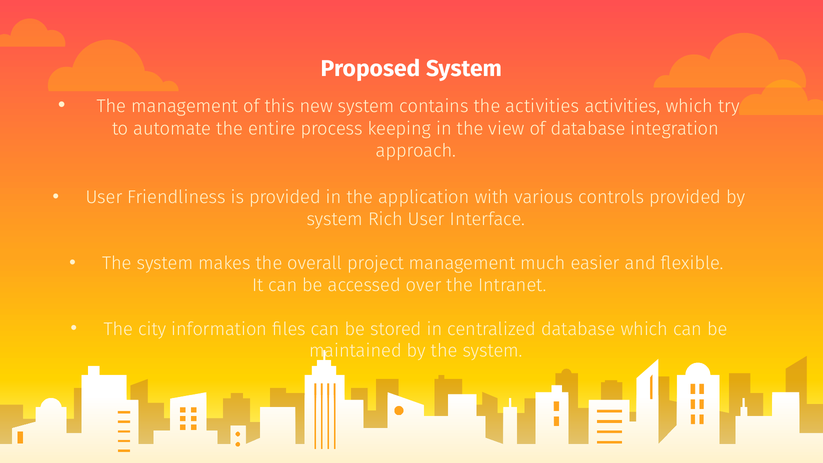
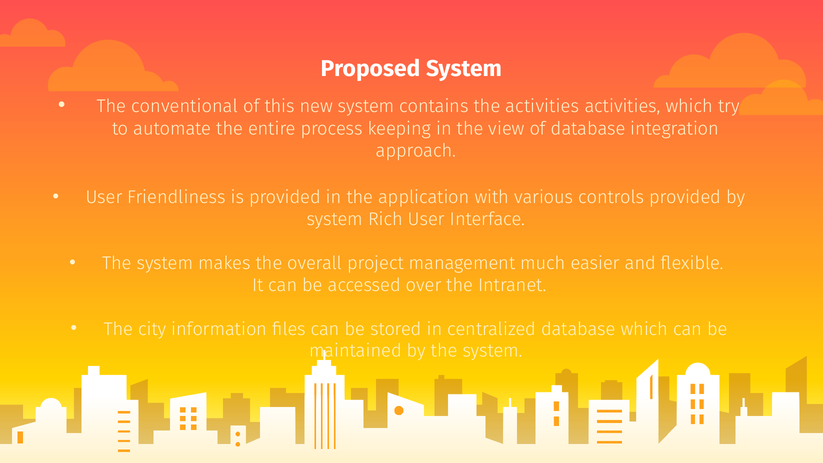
The management: management -> conventional
